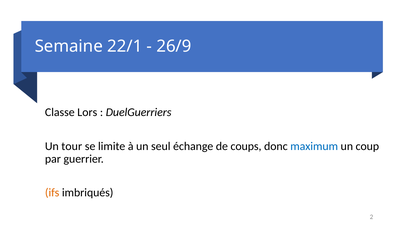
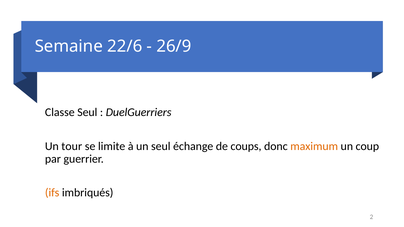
22/1: 22/1 -> 22/6
Classe Lors: Lors -> Seul
maximum colour: blue -> orange
